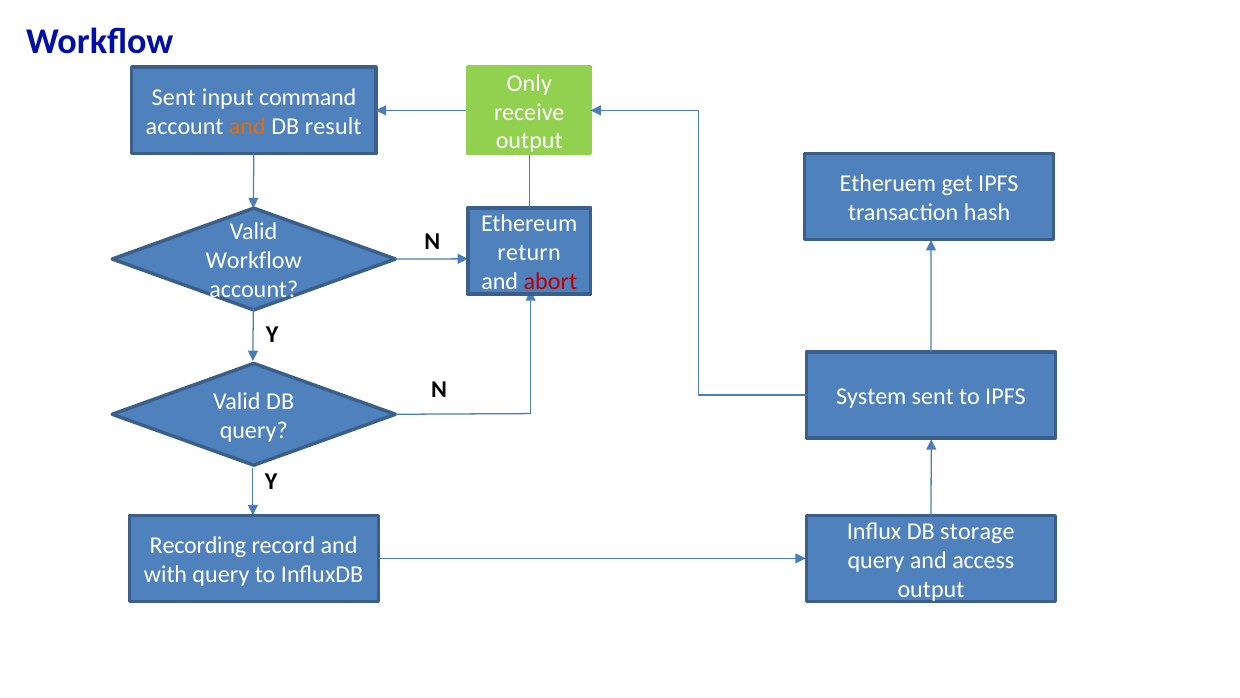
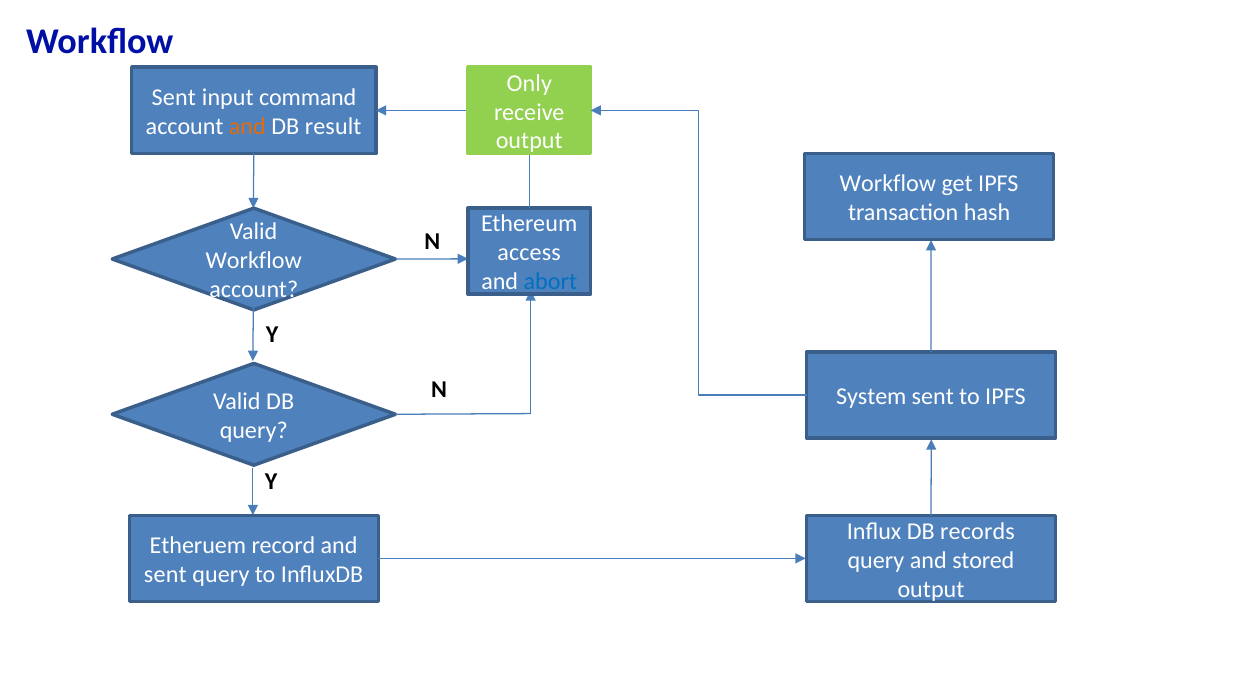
Etheruem at (888, 184): Etheruem -> Workflow
return: return -> access
abort colour: red -> blue
storage: storage -> records
Recording: Recording -> Etheruem
access: access -> stored
with at (166, 574): with -> sent
